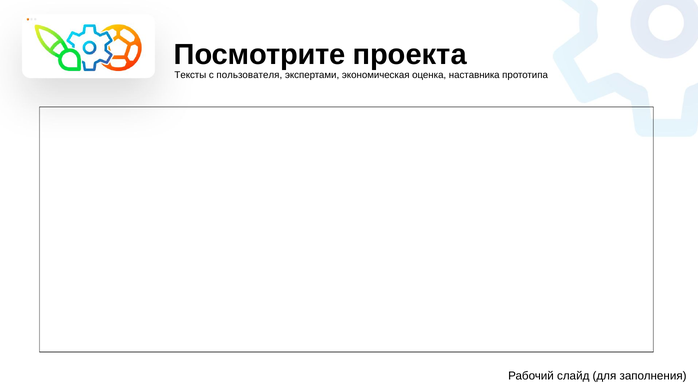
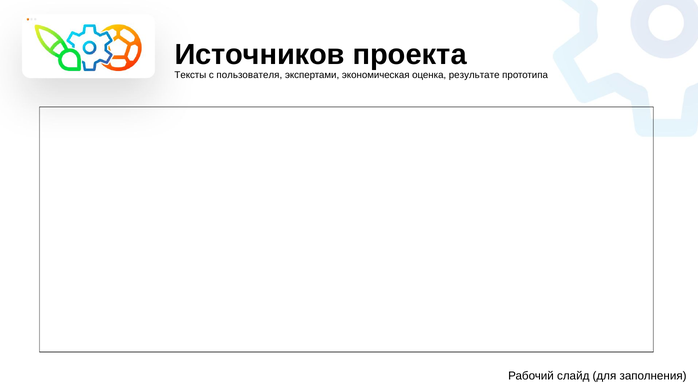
Посмотрите: Посмотрите -> Источников
наставника: наставника -> результате
